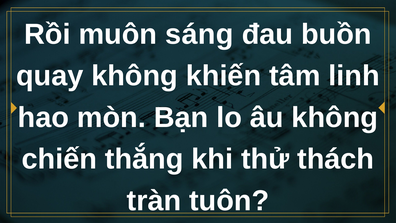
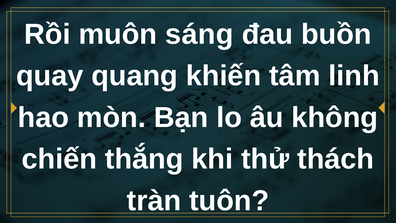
quay không: không -> quang
